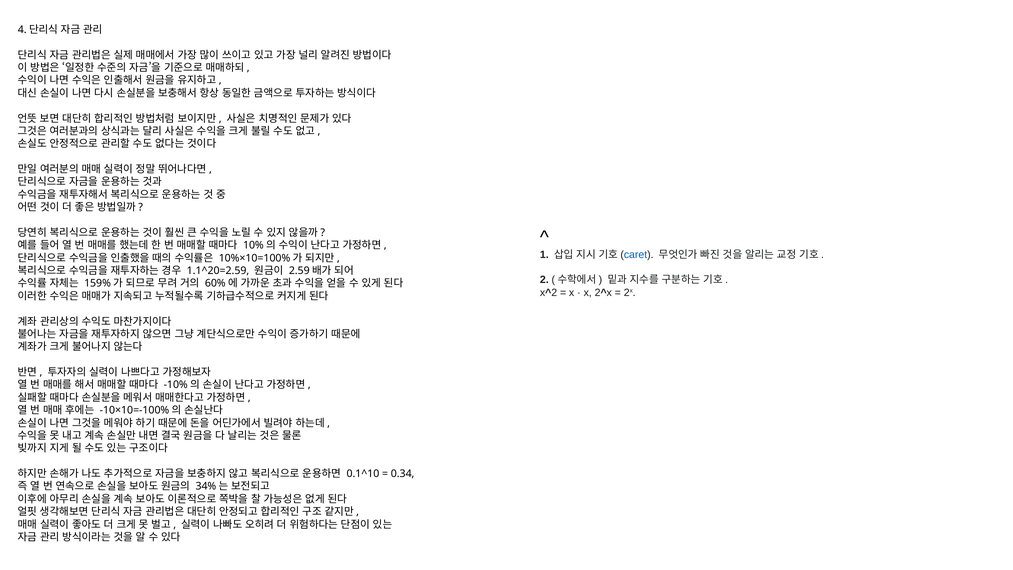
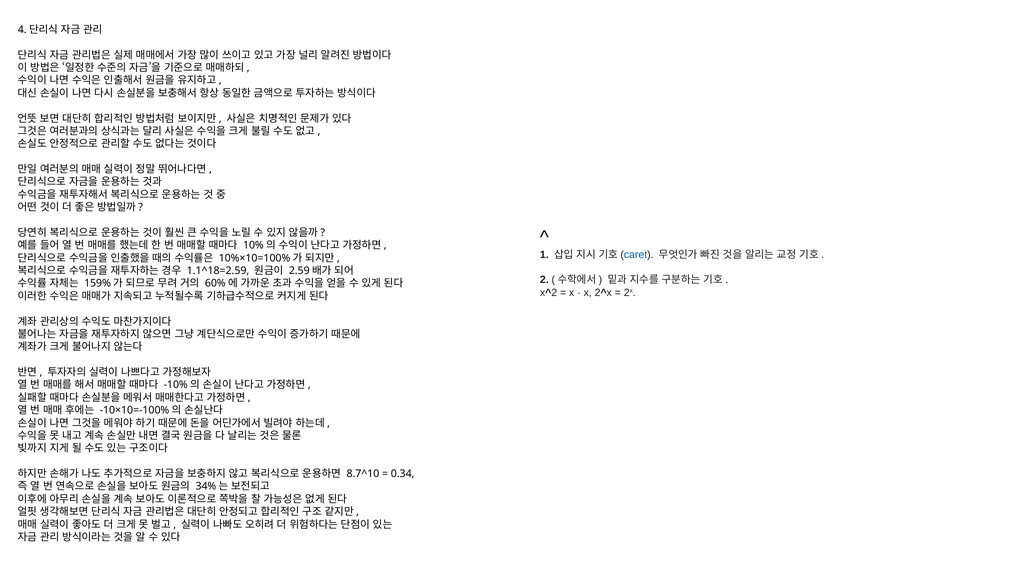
1.1^20=2.59: 1.1^20=2.59 -> 1.1^18=2.59
0.1^10: 0.1^10 -> 8.7^10
